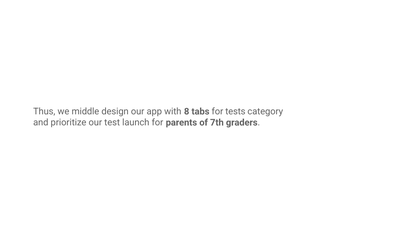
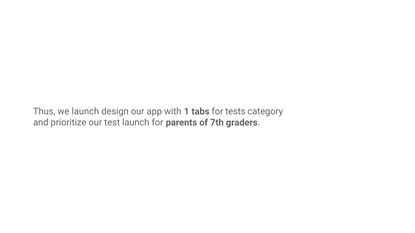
we middle: middle -> launch
8: 8 -> 1
